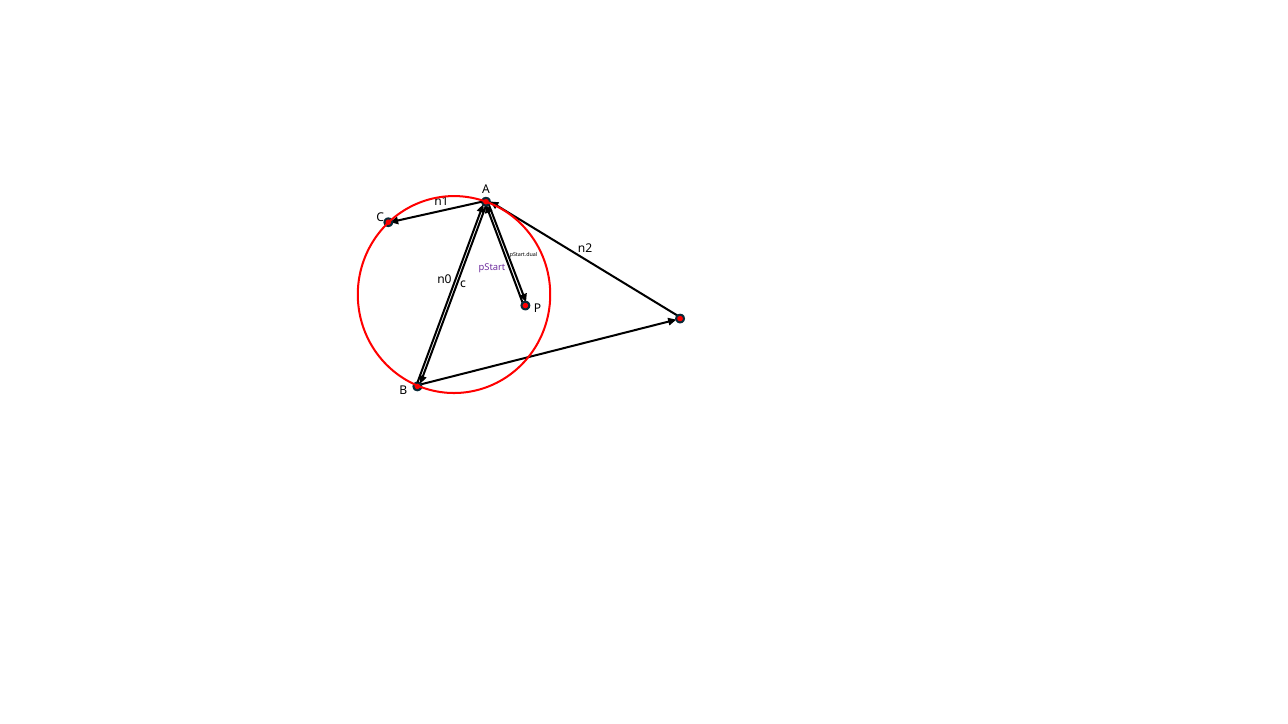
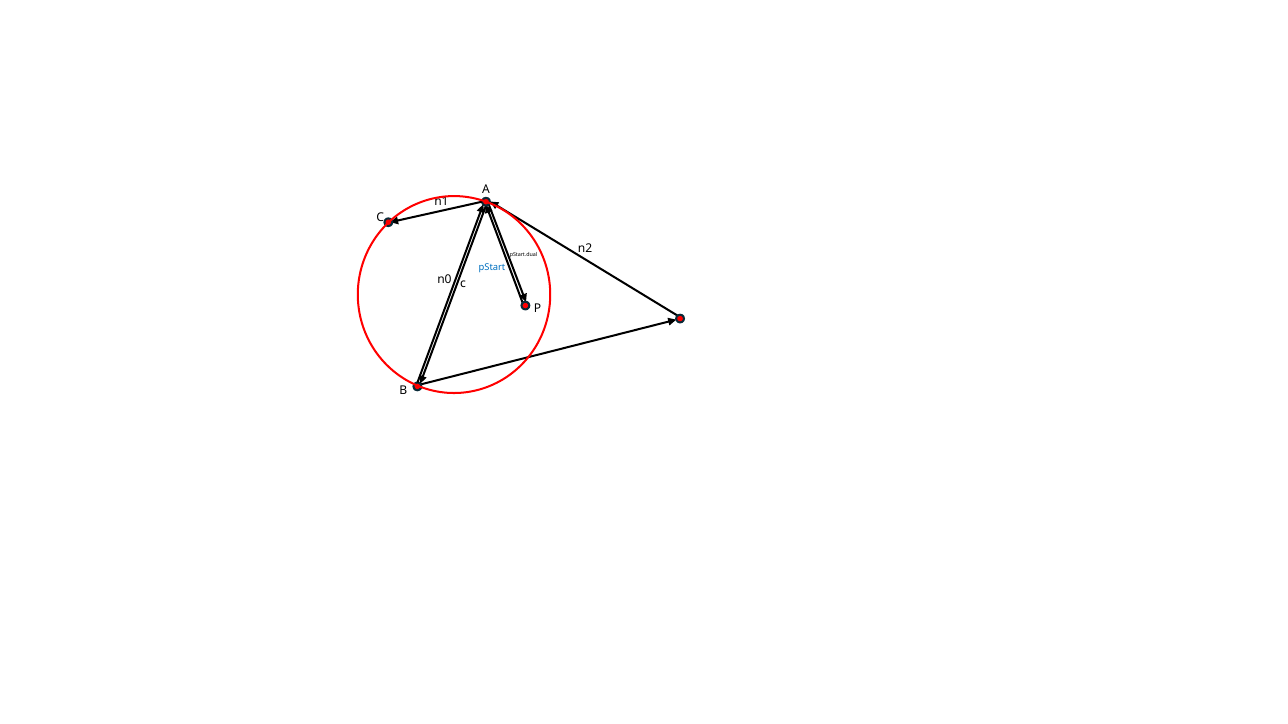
pStart colour: purple -> blue
